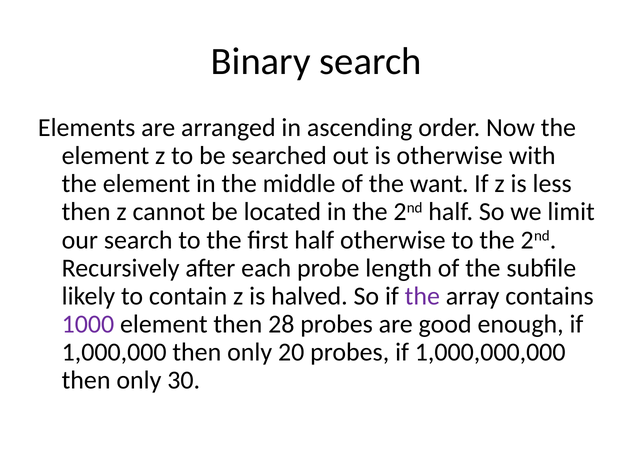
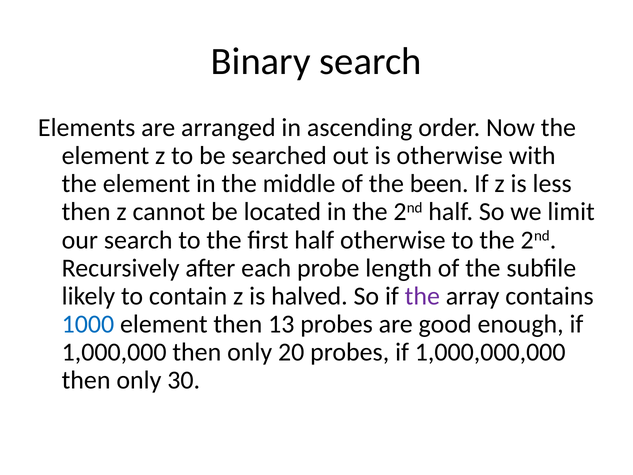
want: want -> been
1000 colour: purple -> blue
28: 28 -> 13
